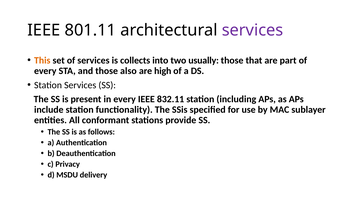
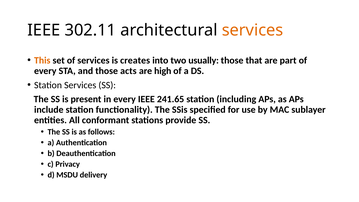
801.11: 801.11 -> 302.11
services at (253, 30) colour: purple -> orange
collects: collects -> creates
also: also -> acts
832.11: 832.11 -> 241.65
